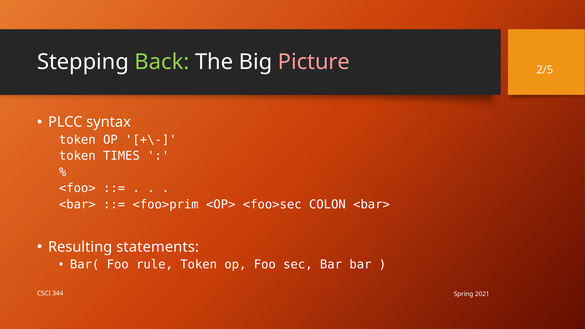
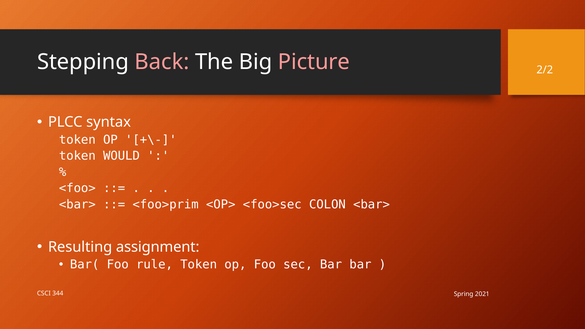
Back colour: light green -> pink
2/5: 2/5 -> 2/2
TIMES: TIMES -> WOULD
statements: statements -> assignment
